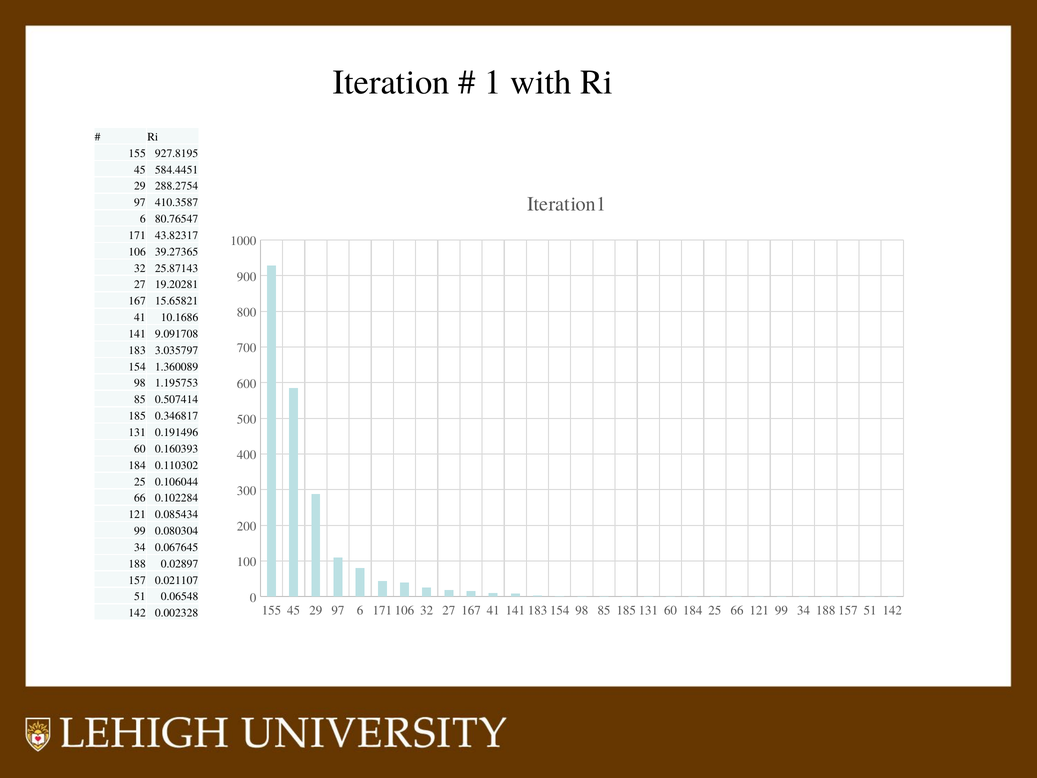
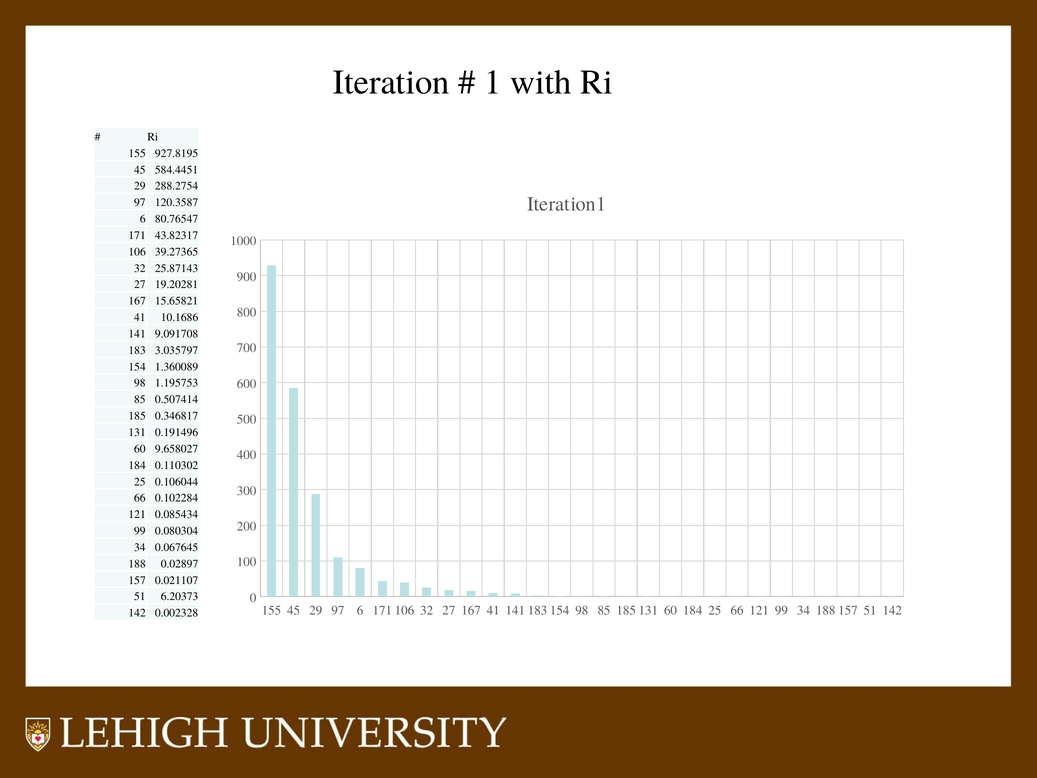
410.3587: 410.3587 -> 120.3587
0.160393: 0.160393 -> 9.658027
0.06548: 0.06548 -> 6.20373
